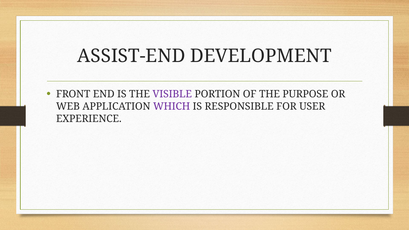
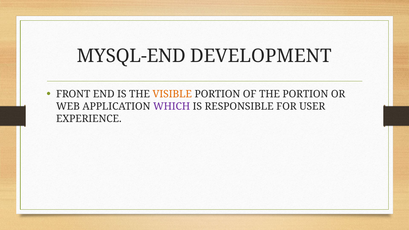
ASSIST-END: ASSIST-END -> MYSQL-END
VISIBLE colour: purple -> orange
THE PURPOSE: PURPOSE -> PORTION
